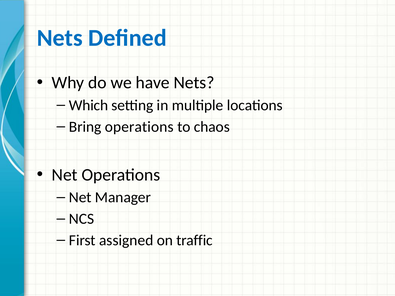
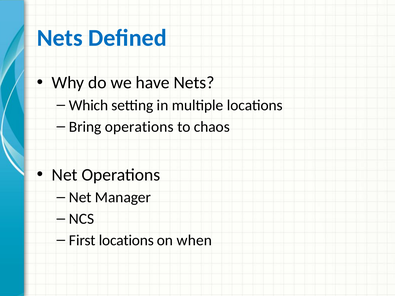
First assigned: assigned -> locations
traffic: traffic -> when
